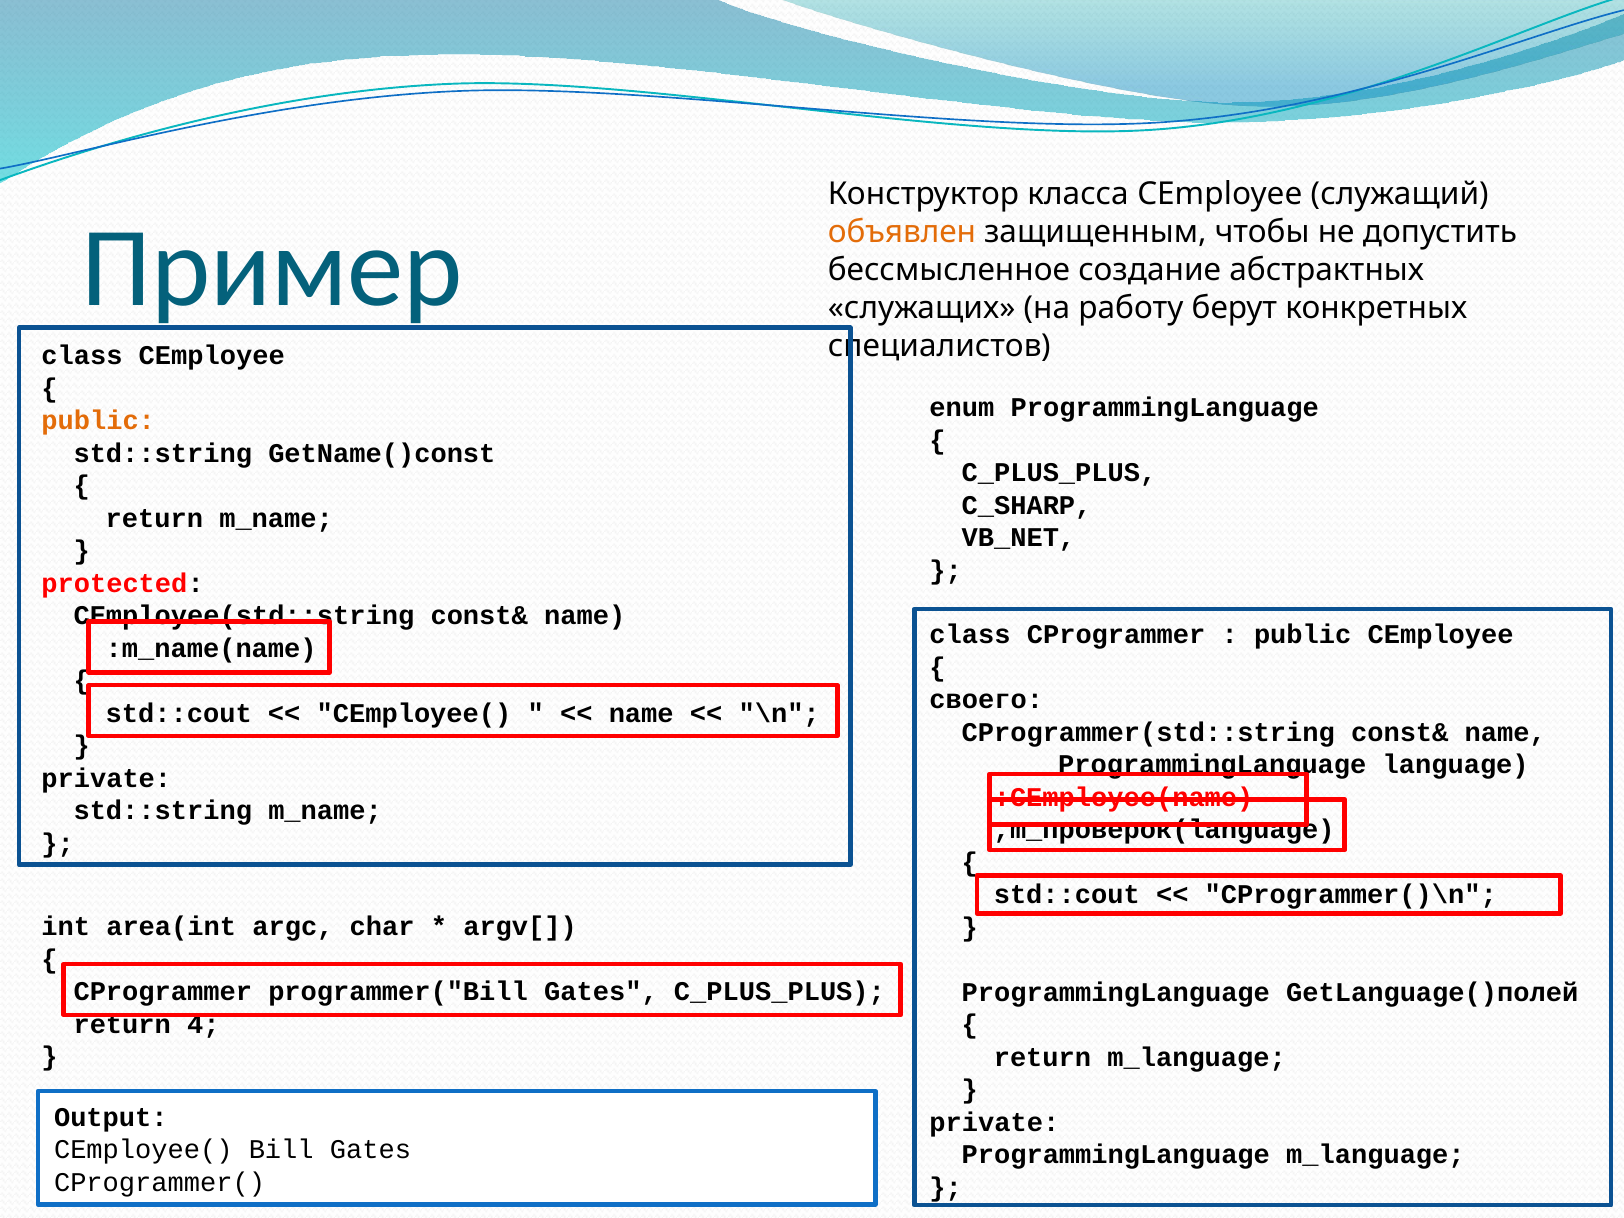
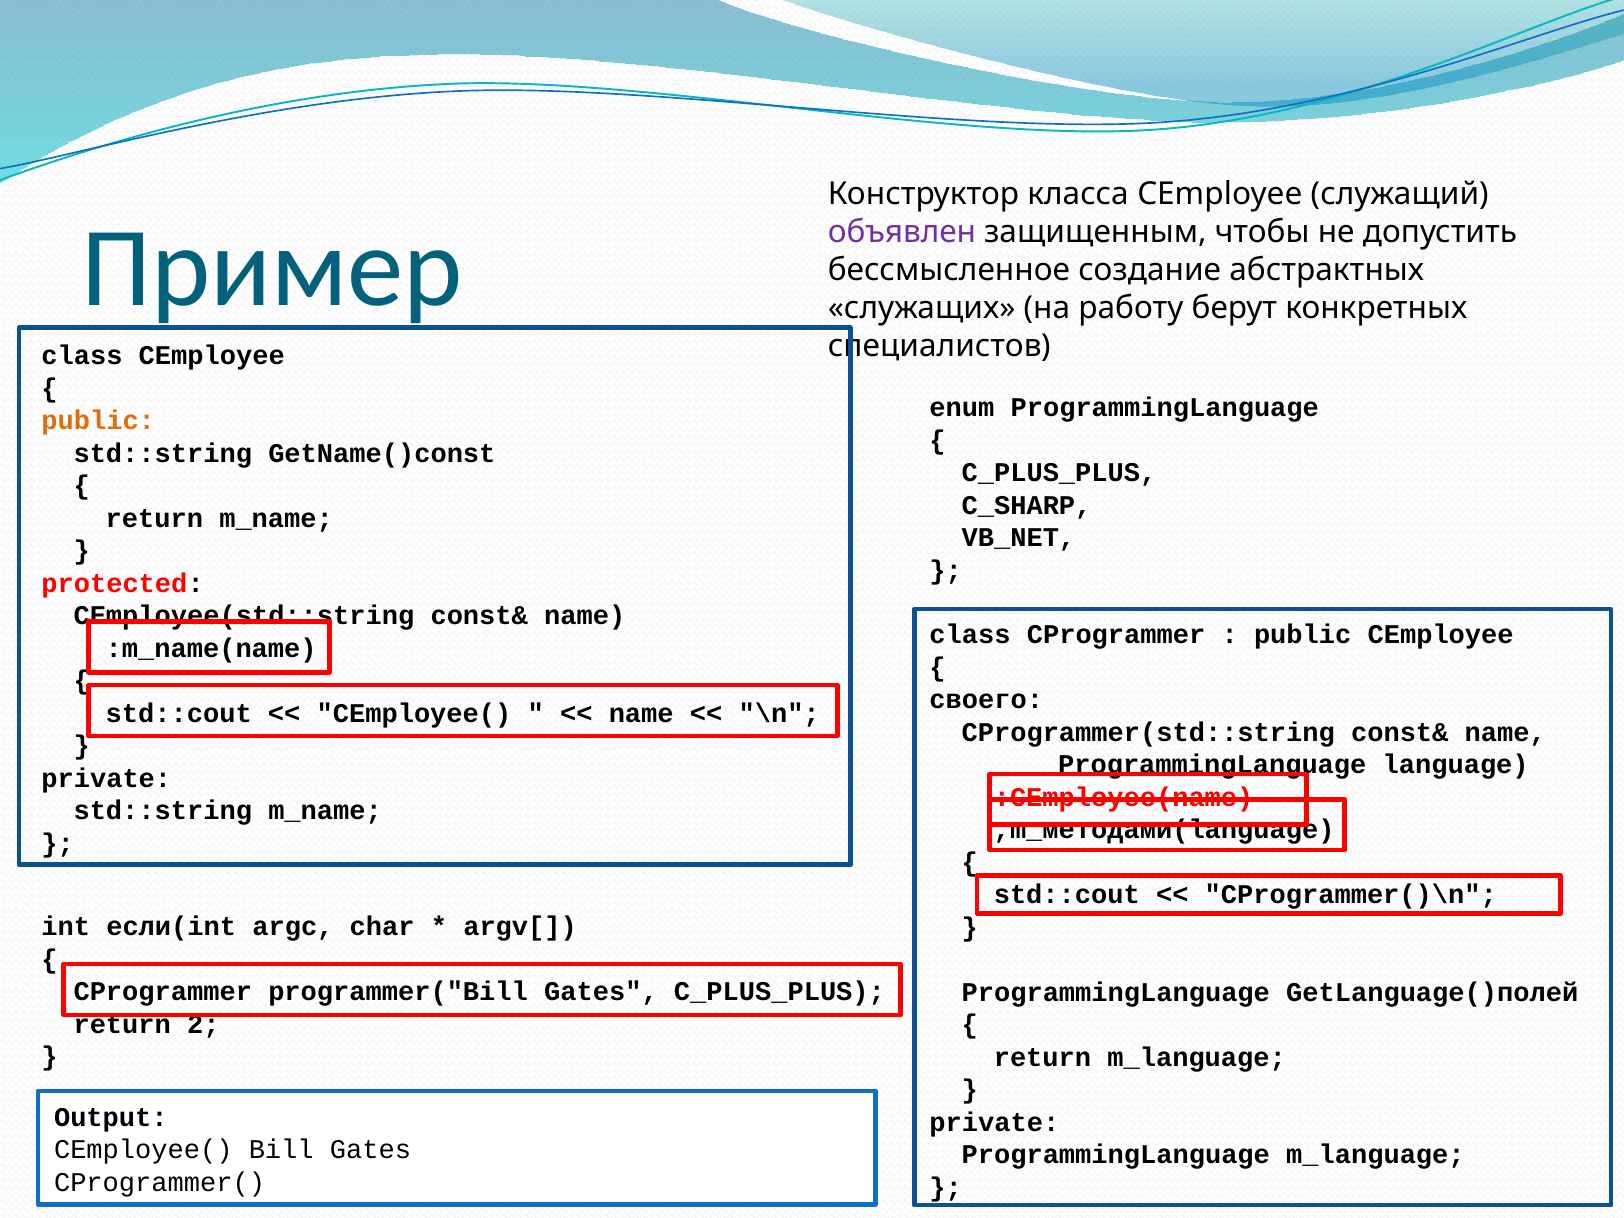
объявлен colour: orange -> purple
,m_проверок(language: ,m_проверок(language -> ,m_методами(language
area(int: area(int -> если(int
4: 4 -> 2
